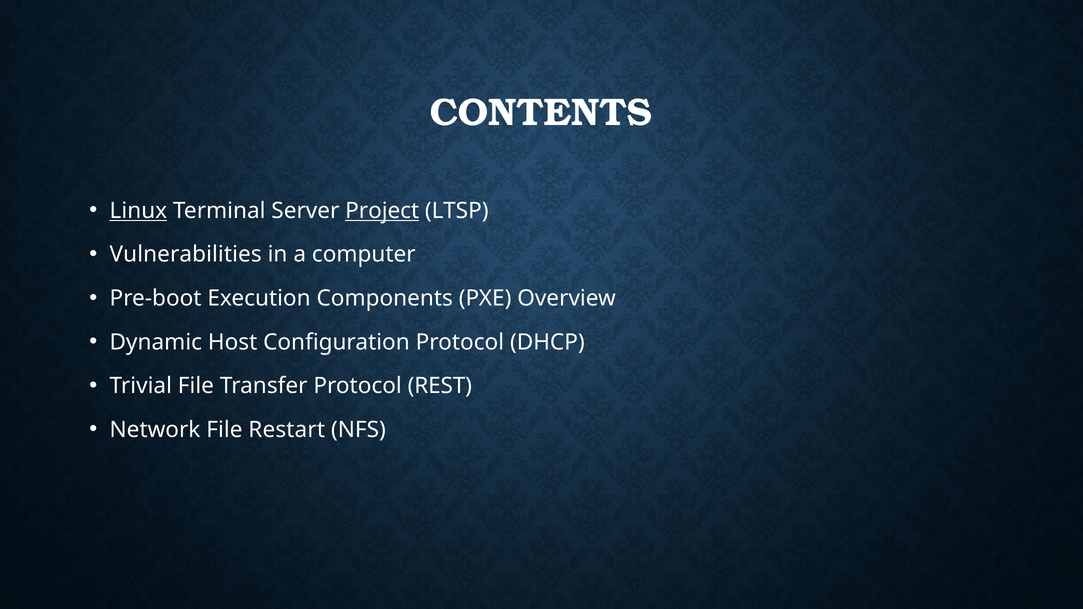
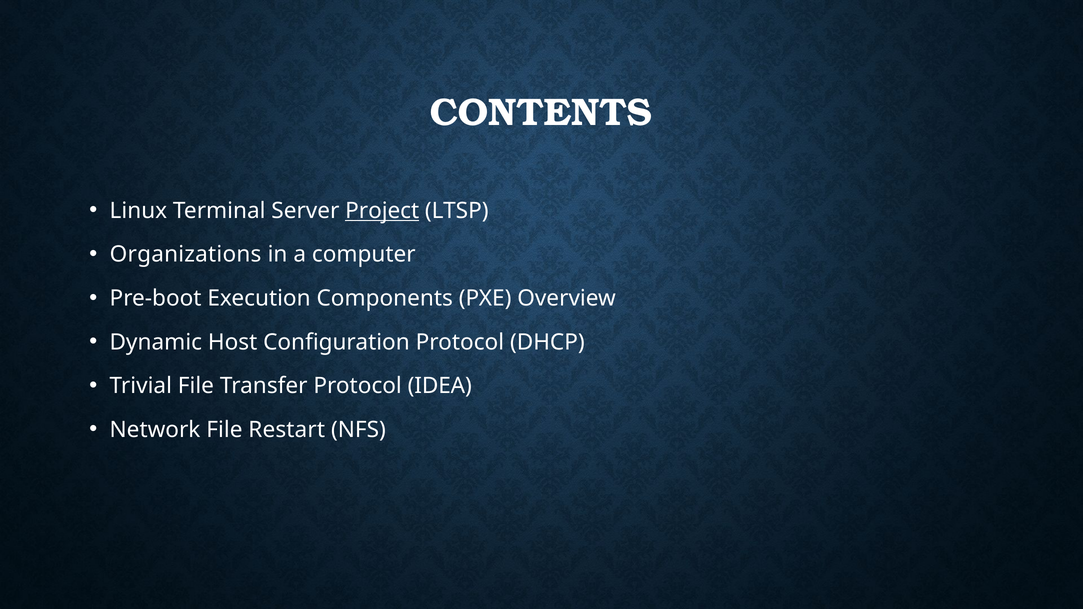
Linux underline: present -> none
Vulnerabilities: Vulnerabilities -> Organizations
REST: REST -> IDEA
